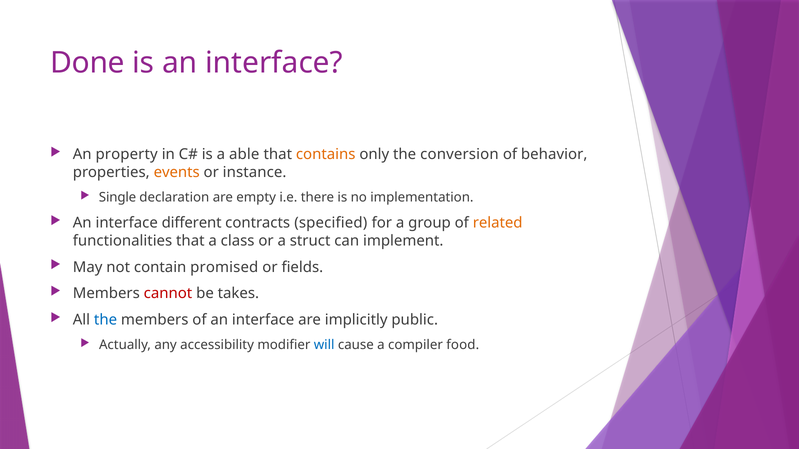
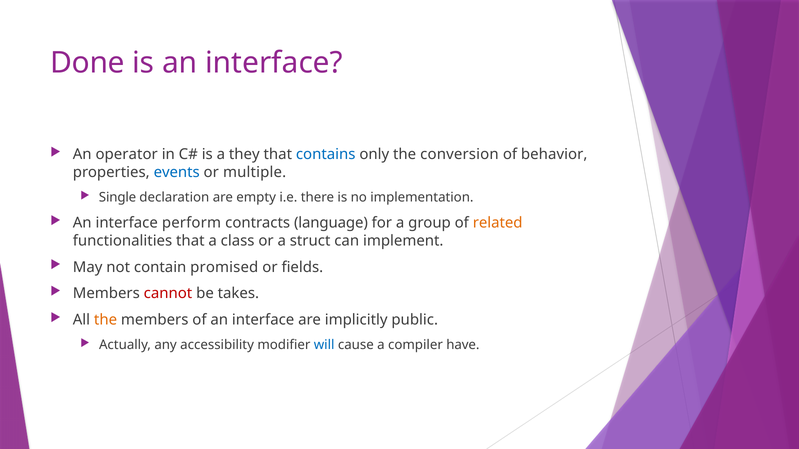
property: property -> operator
able: able -> they
contains colour: orange -> blue
events colour: orange -> blue
instance: instance -> multiple
different: different -> perform
specified: specified -> language
the at (106, 320) colour: blue -> orange
food: food -> have
